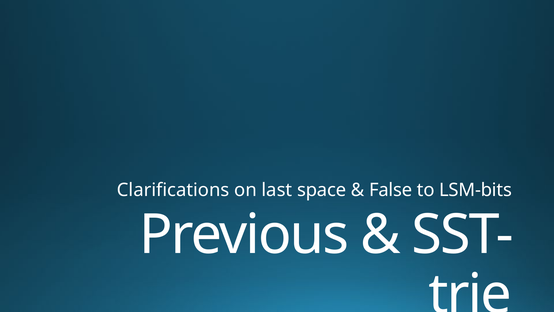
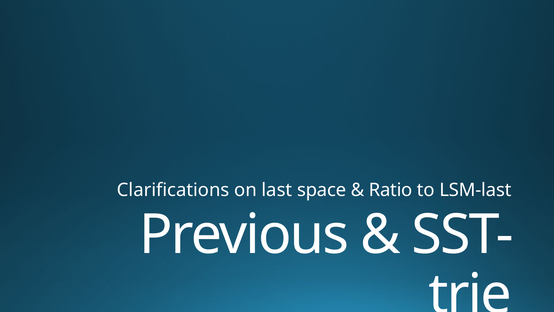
False: False -> Ratio
LSM-bits: LSM-bits -> LSM-last
